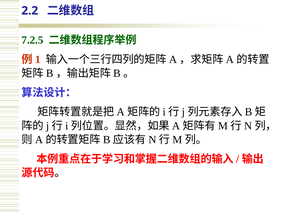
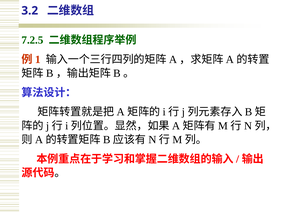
2.2: 2.2 -> 3.2
